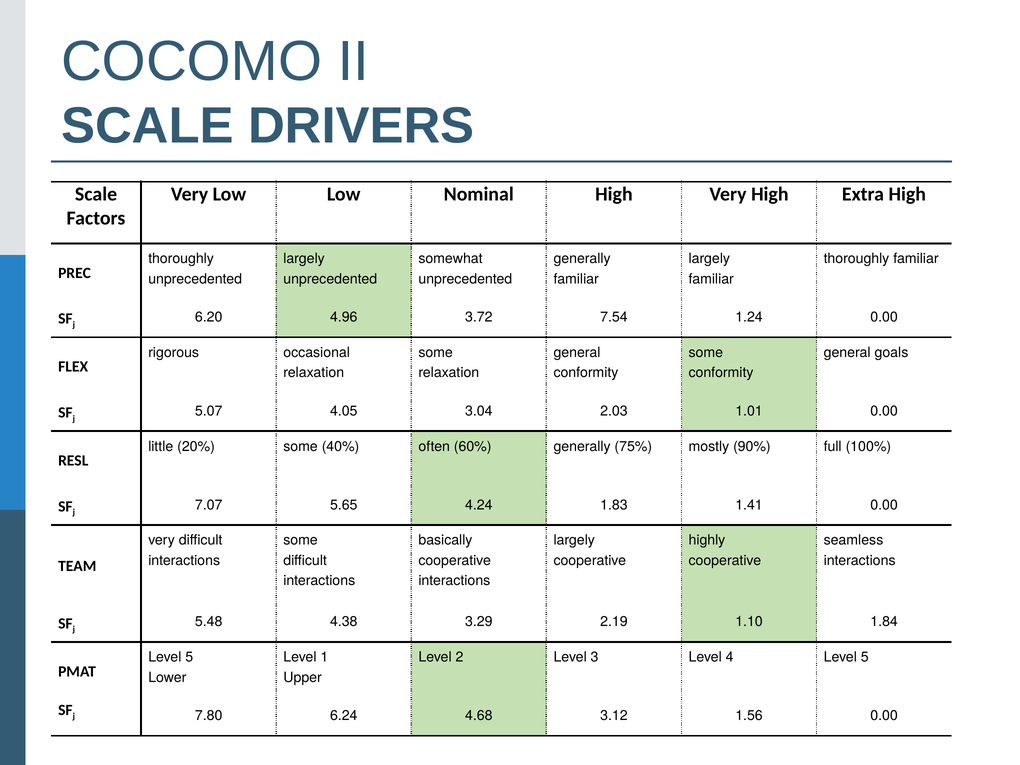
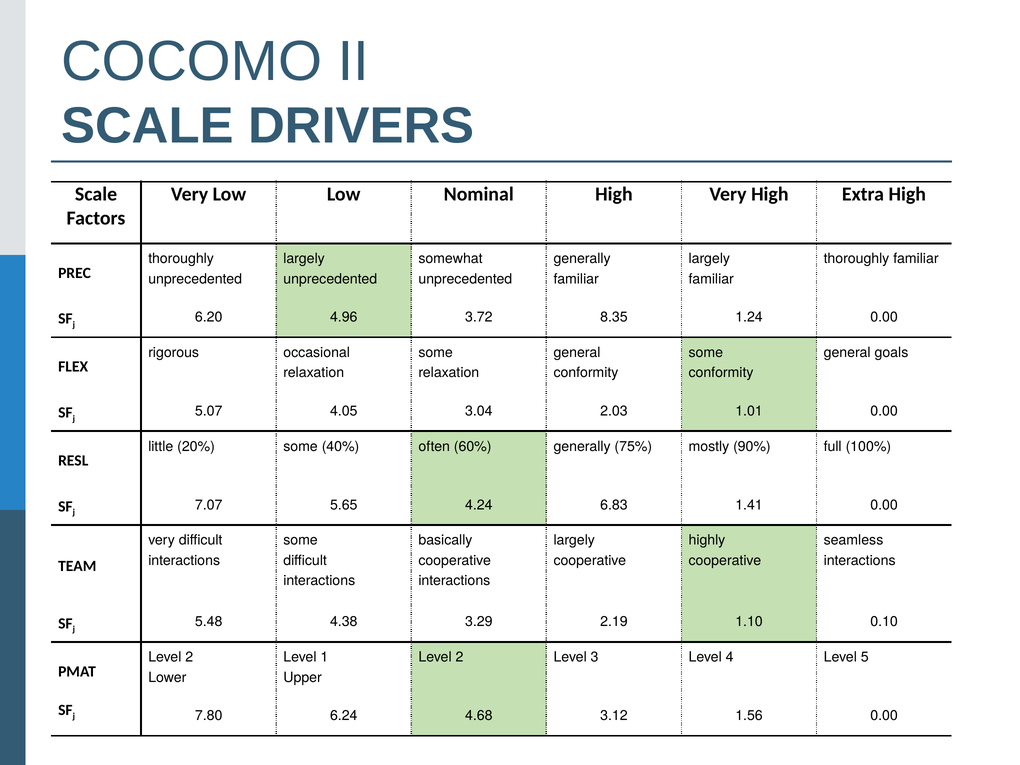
7.54: 7.54 -> 8.35
1.83: 1.83 -> 6.83
1.84: 1.84 -> 0.10
5 at (189, 657): 5 -> 2
